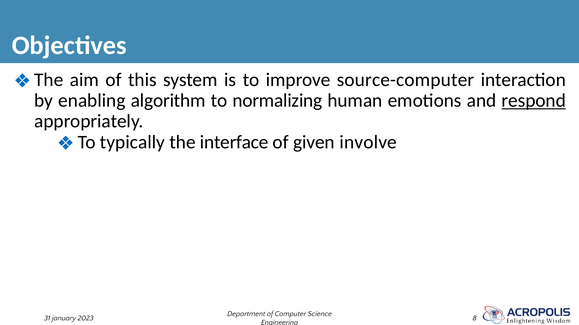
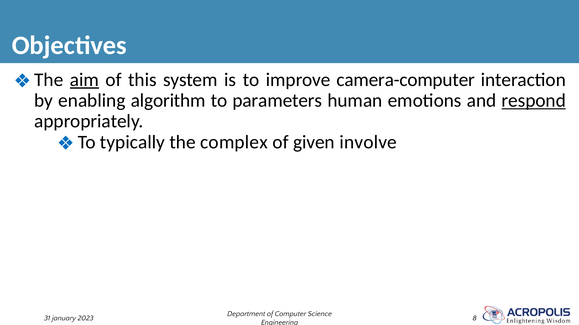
aim underline: none -> present
source-computer: source-computer -> camera-computer
normalizing: normalizing -> parameters
interface: interface -> complex
